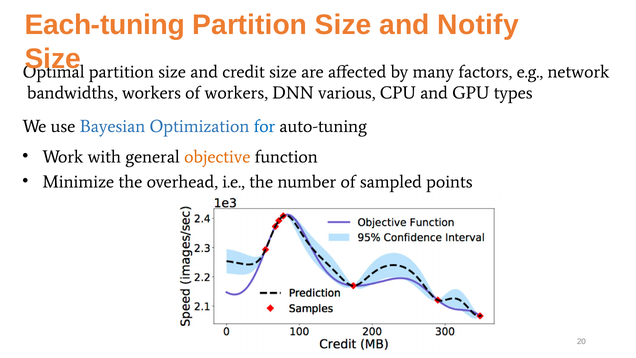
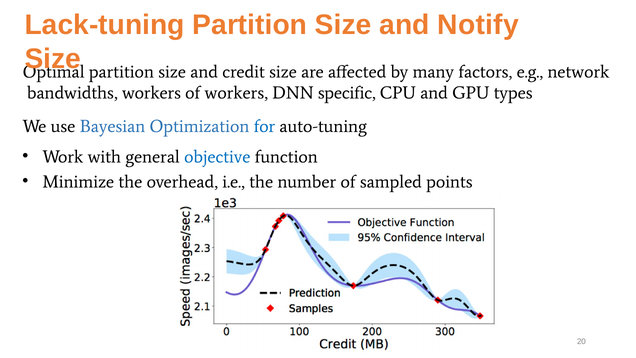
Each-tuning: Each-tuning -> Lack-tuning
various: various -> specific
objective colour: orange -> blue
